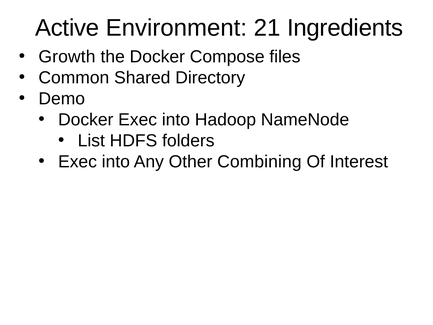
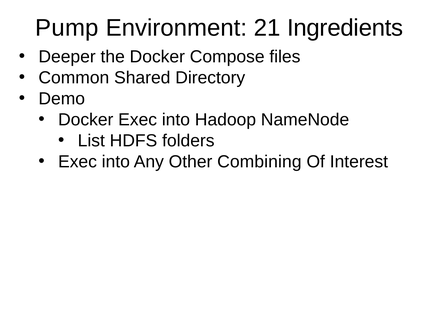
Active: Active -> Pump
Growth: Growth -> Deeper
